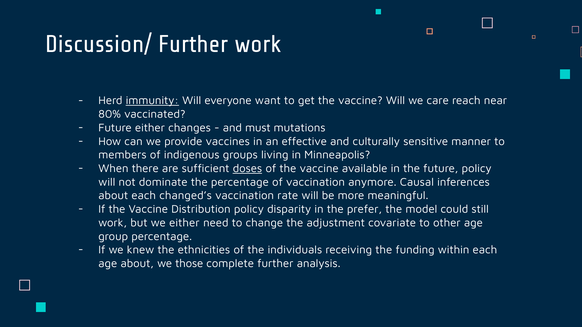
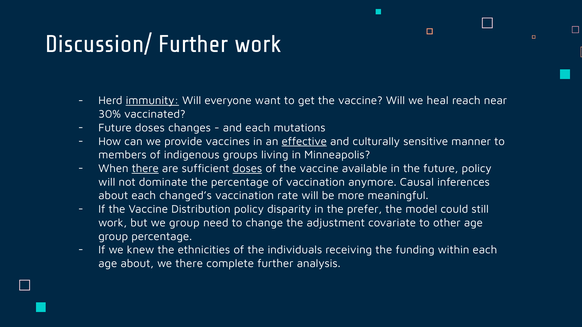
care: care -> heal
80%: 80% -> 30%
Future either: either -> doses
and must: must -> each
effective underline: none -> present
there at (145, 169) underline: none -> present
we either: either -> group
we those: those -> there
